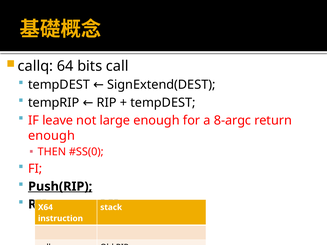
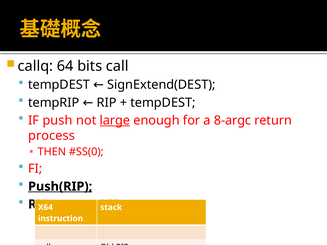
leave: leave -> push
large underline: none -> present
enough at (52, 136): enough -> process
